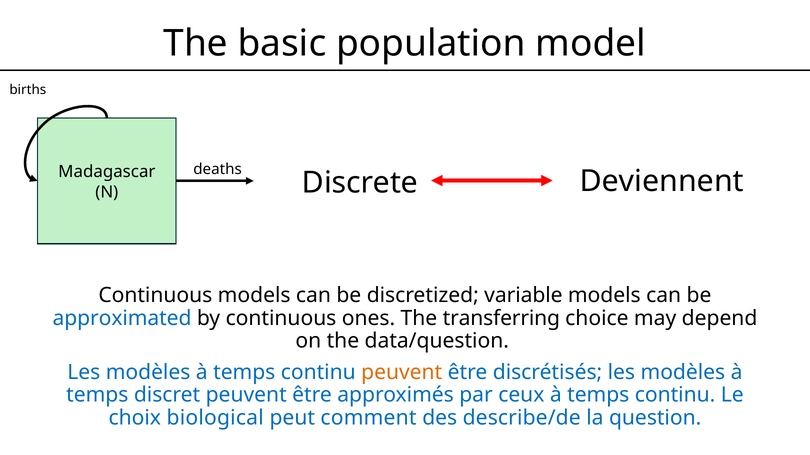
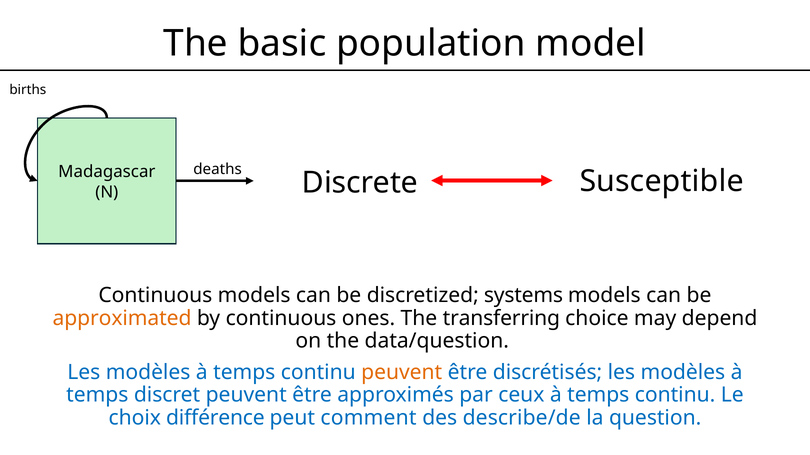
Deviennent: Deviennent -> Susceptible
variable: variable -> systems
approximated colour: blue -> orange
biological: biological -> différence
